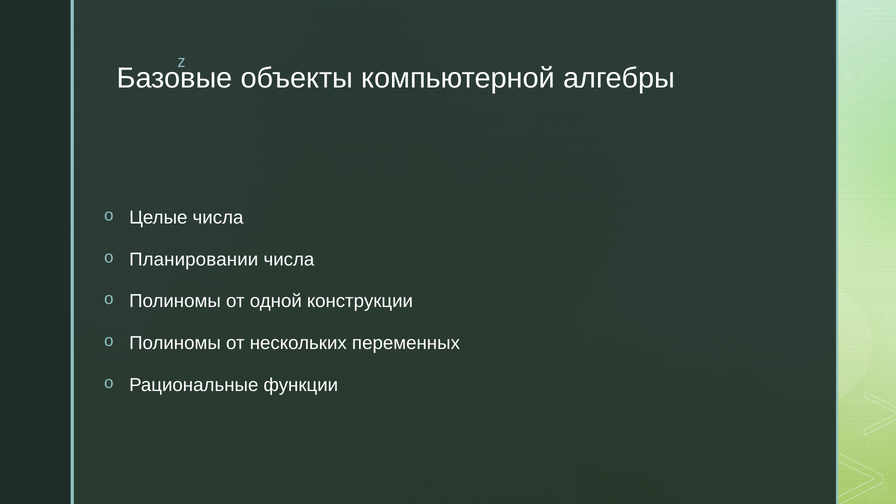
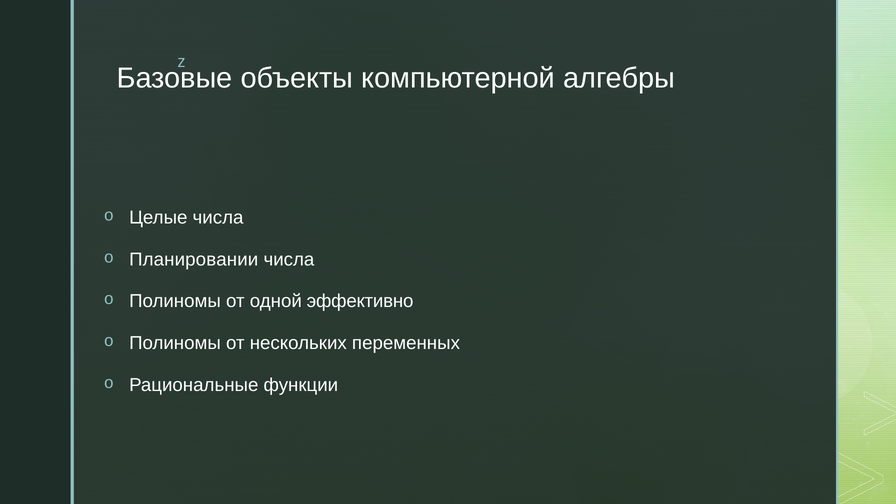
конструкции: конструкции -> эффективно
